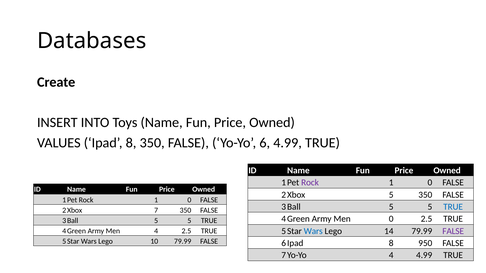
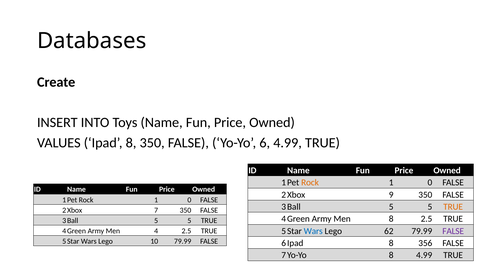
Rock at (310, 183) colour: purple -> orange
5 at (391, 195): 5 -> 9
TRUE at (453, 207) colour: blue -> orange
Men 0: 0 -> 8
14: 14 -> 62
950: 950 -> 356
4 at (391, 256): 4 -> 8
